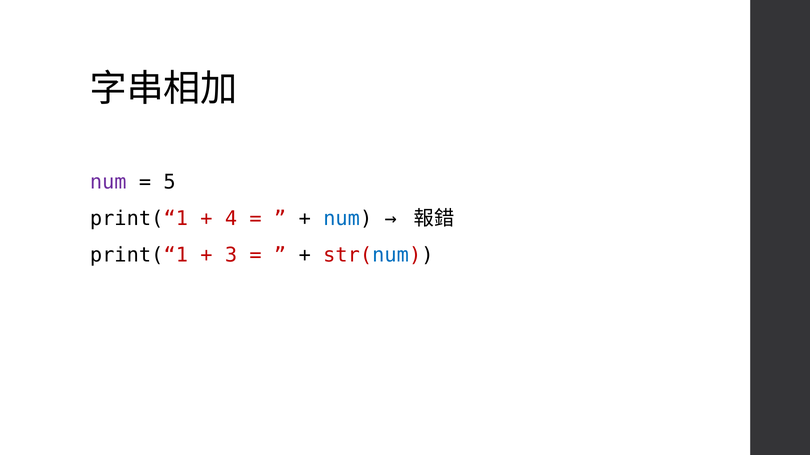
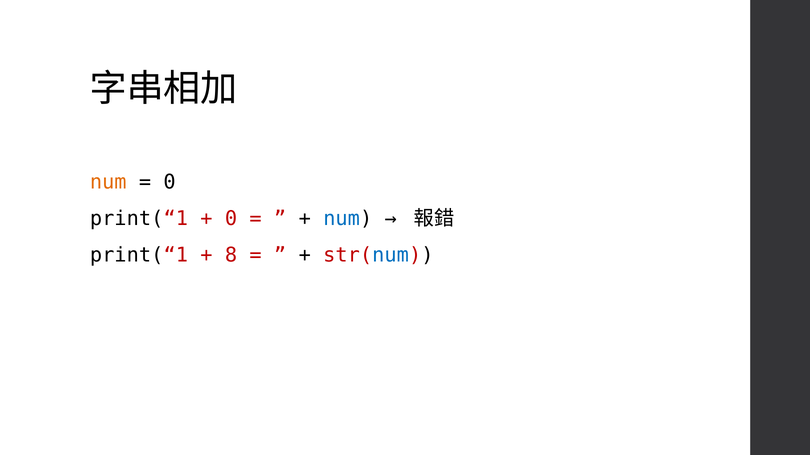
num at (108, 182) colour: purple -> orange
5 at (170, 182): 5 -> 0
4 at (231, 219): 4 -> 0
3: 3 -> 8
